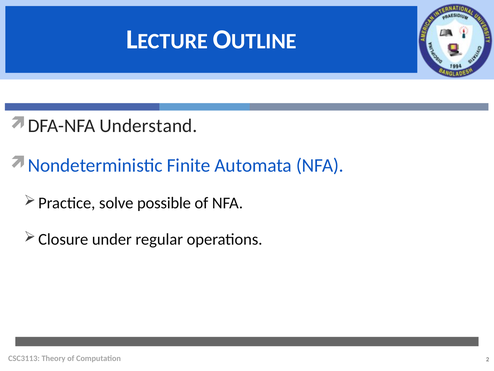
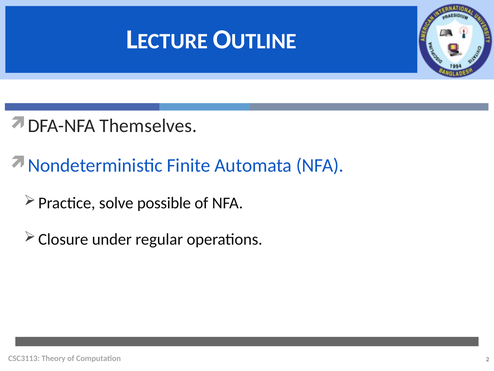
Understand: Understand -> Themselves
